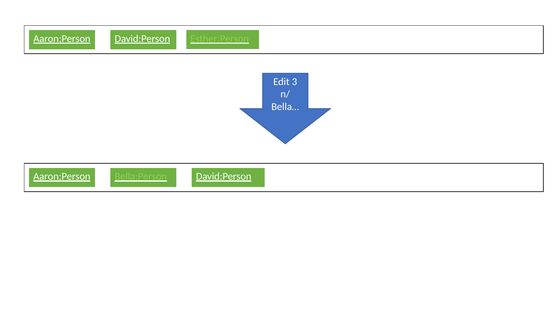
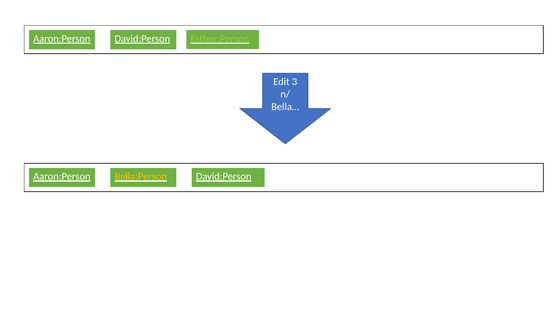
Bella:Person colour: light green -> yellow
